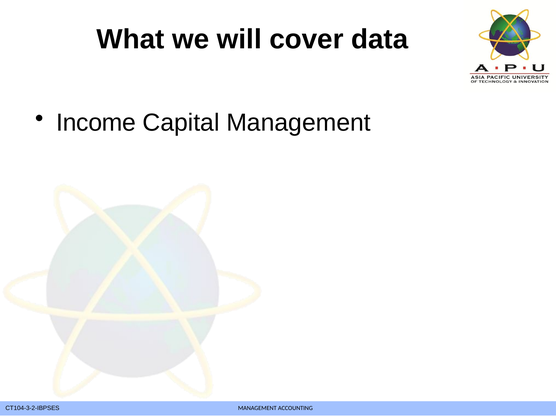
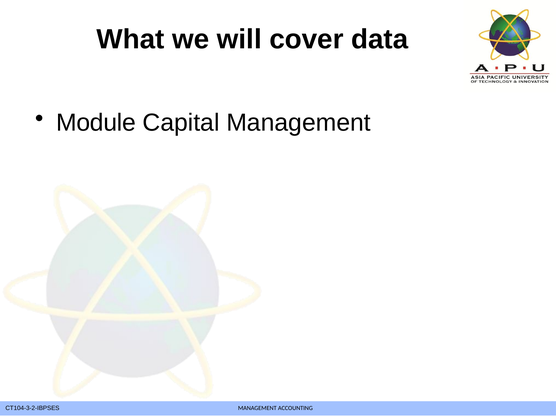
Income: Income -> Module
